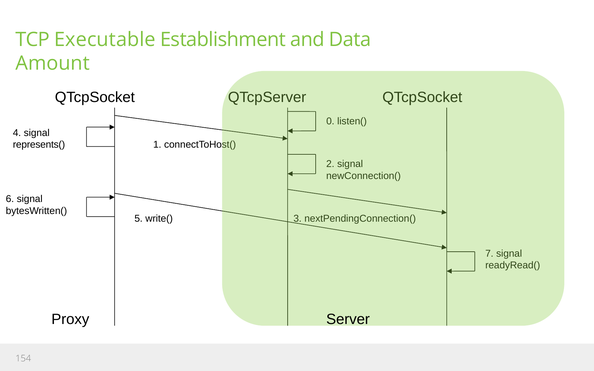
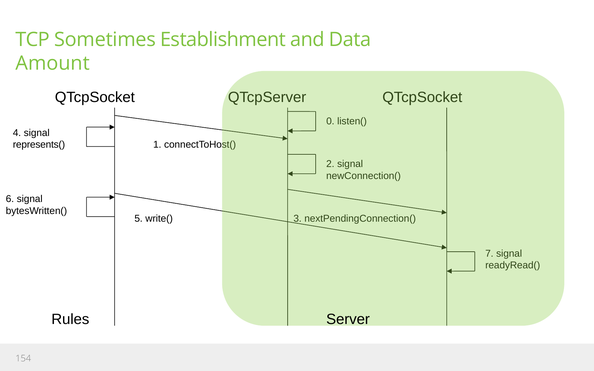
Executable: Executable -> Sometimes
Proxy: Proxy -> Rules
